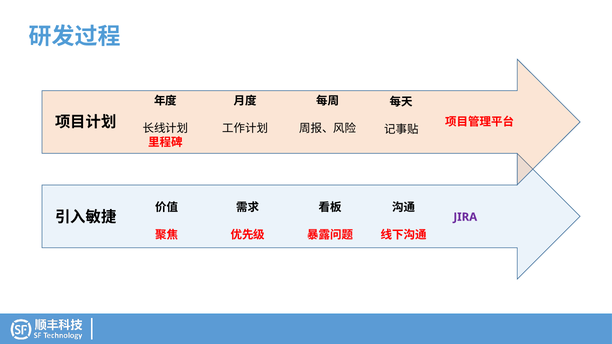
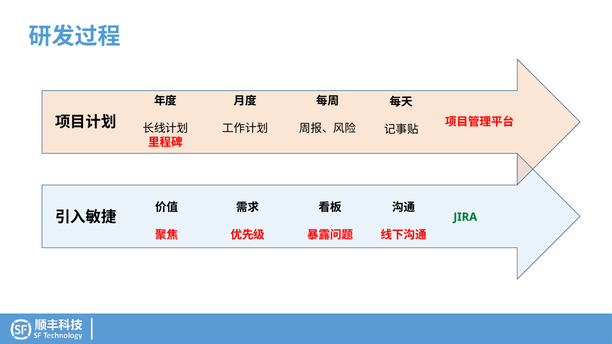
JIRA colour: purple -> green
